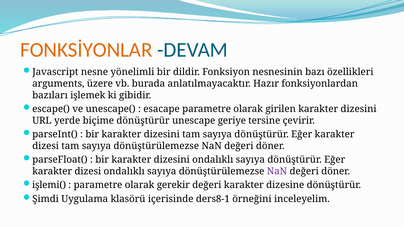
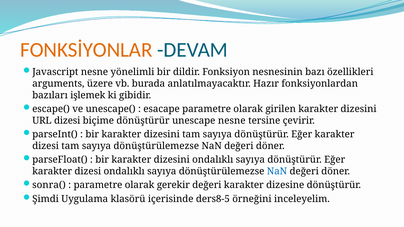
URL yerde: yerde -> dizesi
unescape geriye: geriye -> nesne
NaN at (277, 172) colour: purple -> blue
işlemi(: işlemi( -> sonra(
ders8-1: ders8-1 -> ders8-5
